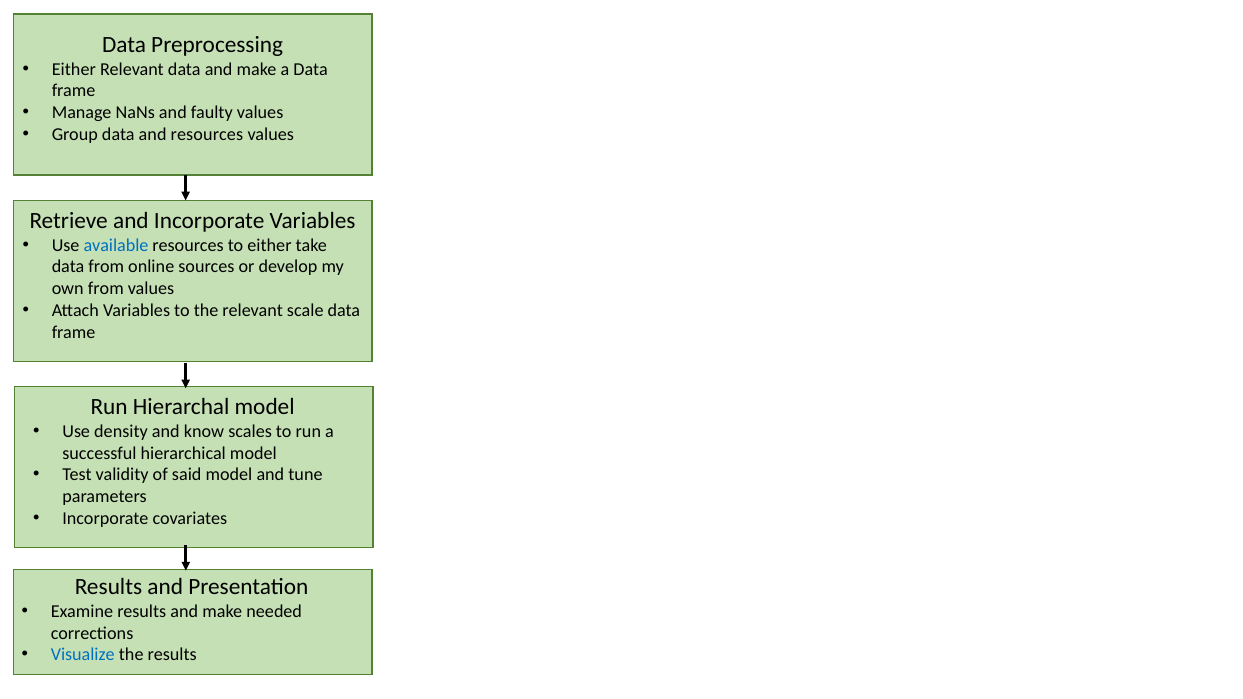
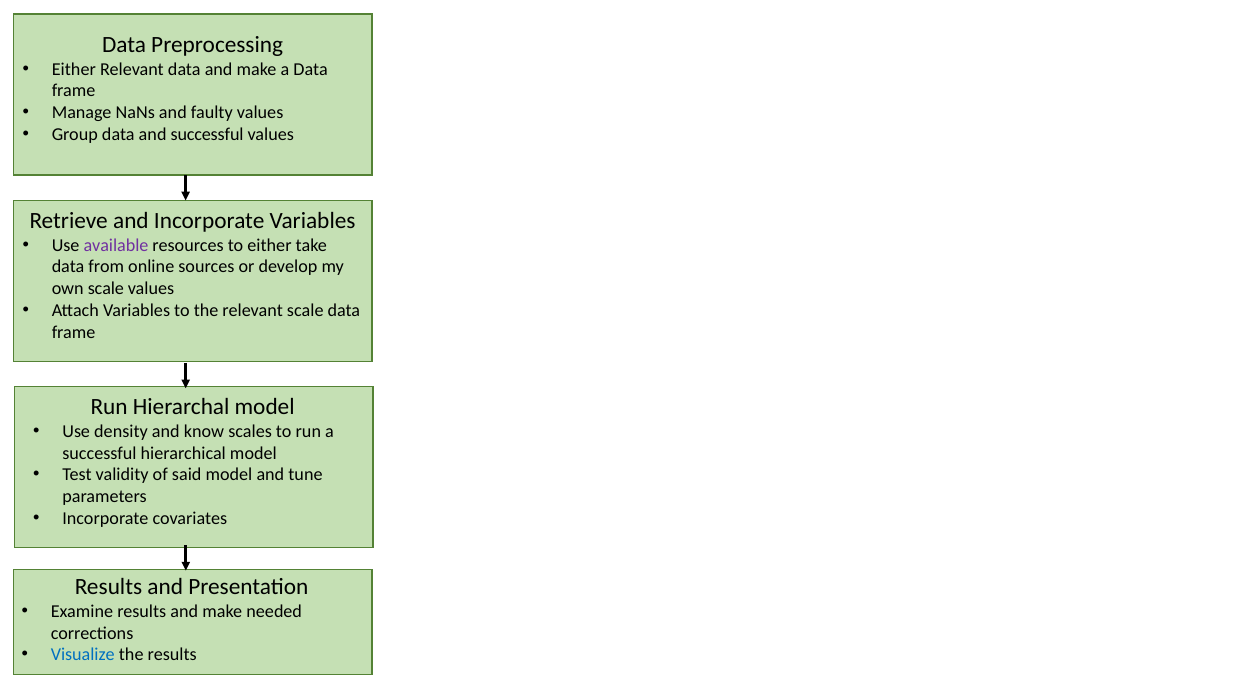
and resources: resources -> successful
available colour: blue -> purple
own from: from -> scale
